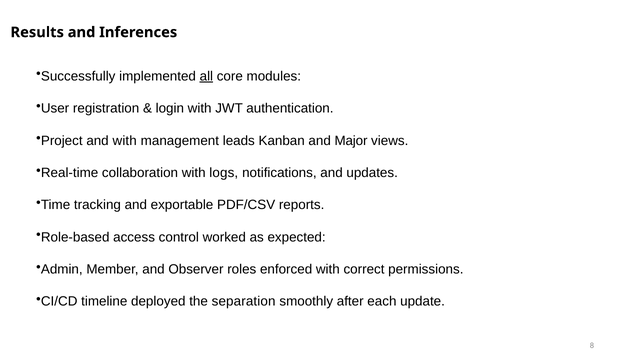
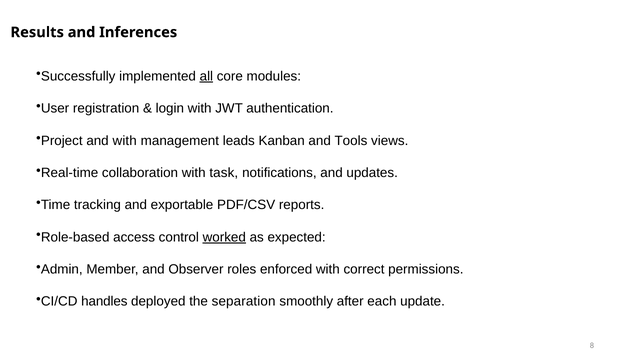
Major: Major -> Tools
logs: logs -> task
worked underline: none -> present
timeline: timeline -> handles
